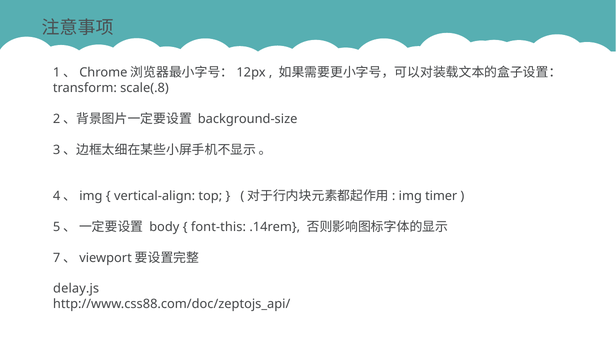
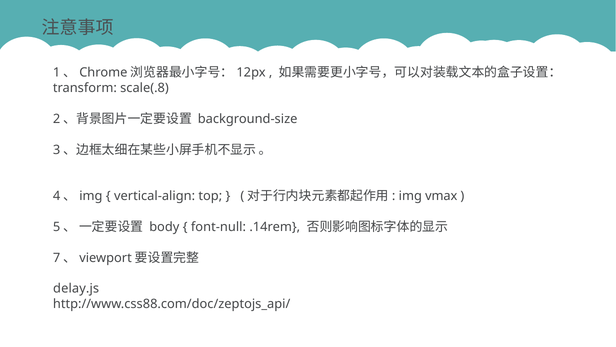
timer: timer -> vmax
font-this: font-this -> font-null
